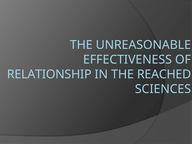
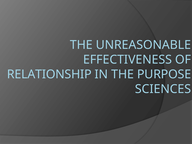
REACHED: REACHED -> PURPOSE
